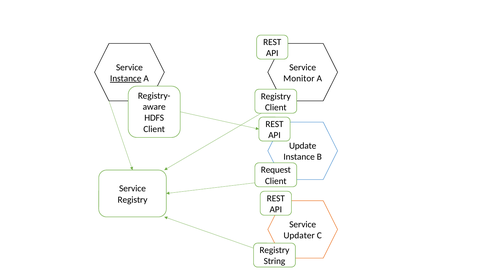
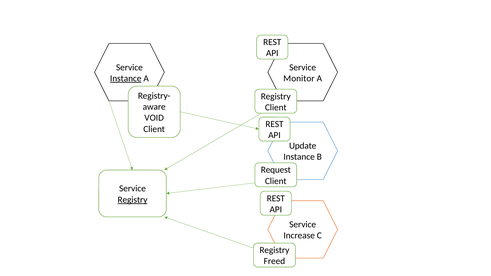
HDFS: HDFS -> VOID
Registry at (133, 200) underline: none -> present
Updater: Updater -> Increase
String: String -> Freed
